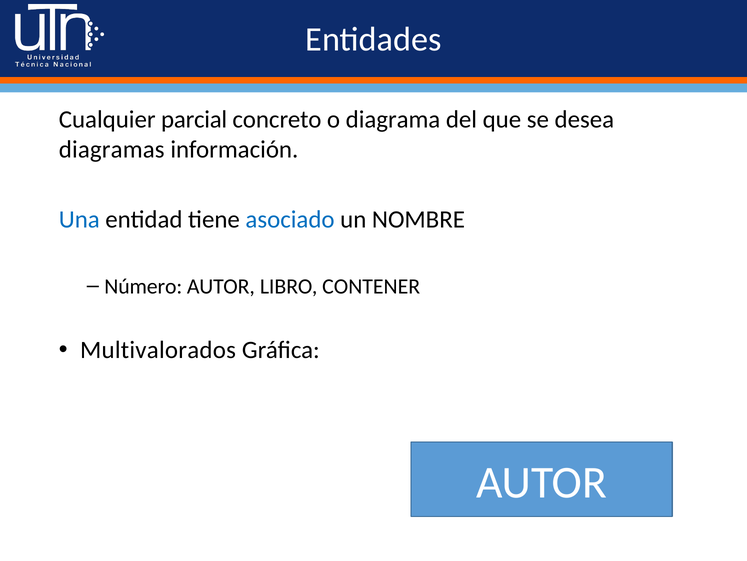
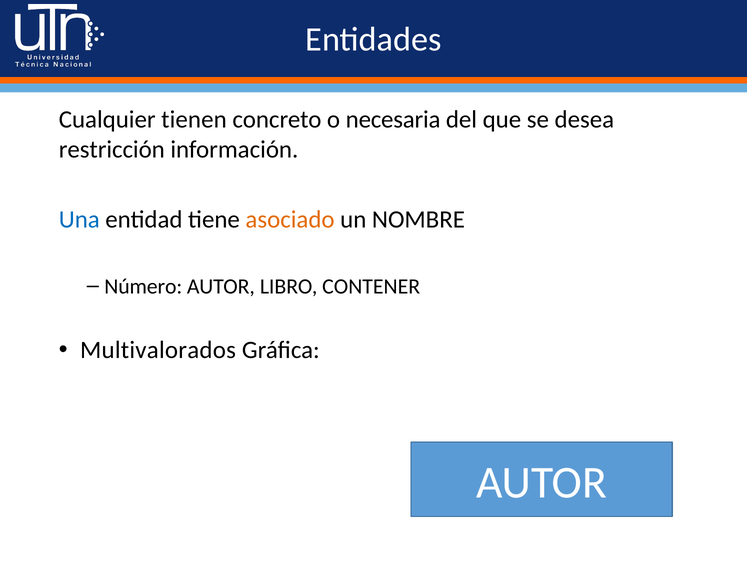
parcial: parcial -> tienen
diagrama: diagrama -> necesaria
diagramas: diagramas -> restricción
asociado colour: blue -> orange
